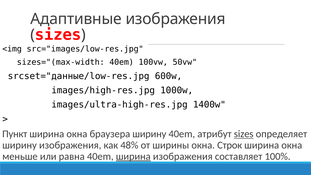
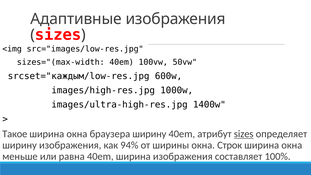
srcset="данные/low-res.jpg: srcset="данные/low-res.jpg -> srcset="каждым/low-res.jpg
Пункт: Пункт -> Такое
48%: 48% -> 94%
ширина at (133, 156) underline: present -> none
